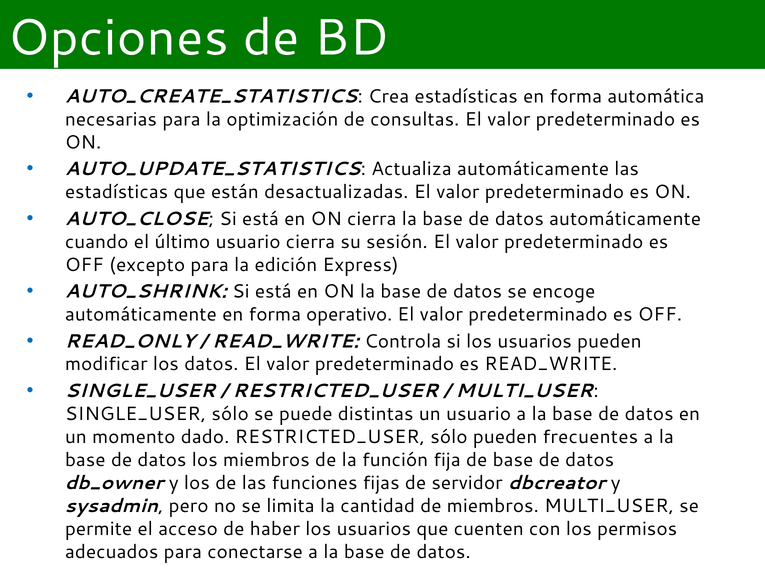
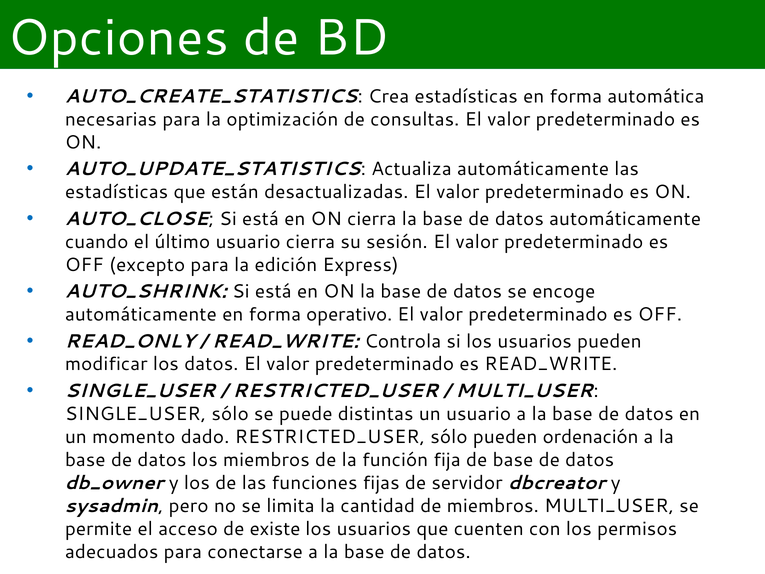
frecuentes: frecuentes -> ordenación
haber: haber -> existe
